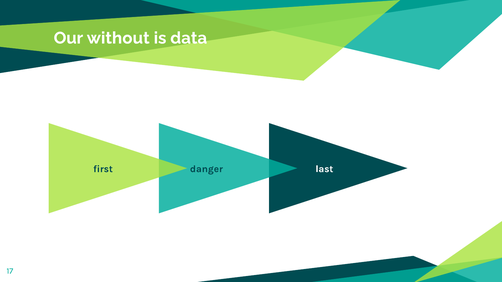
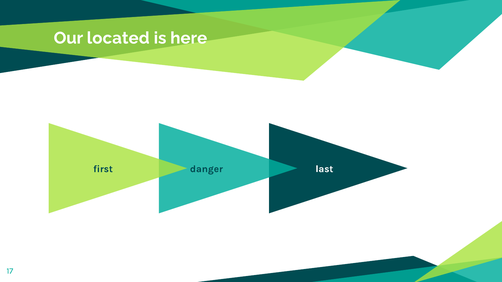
without: without -> located
data: data -> here
